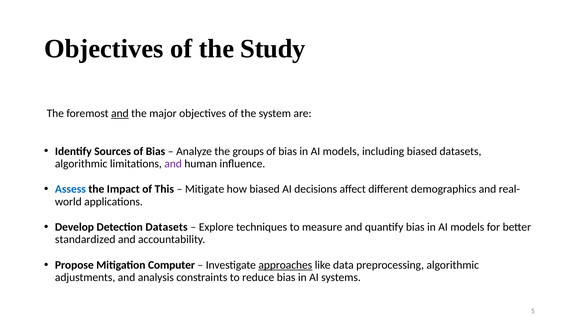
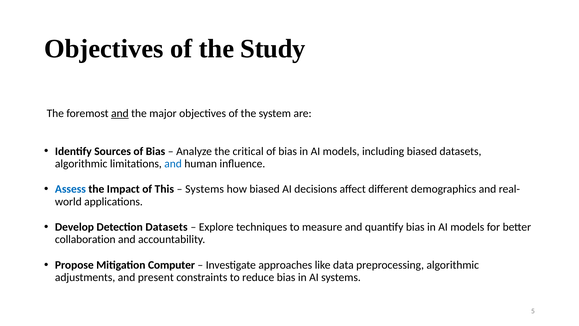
groups: groups -> critical
and at (173, 163) colour: purple -> blue
Mitigate at (205, 189): Mitigate -> Systems
standardized: standardized -> collaboration
approaches underline: present -> none
analysis: analysis -> present
